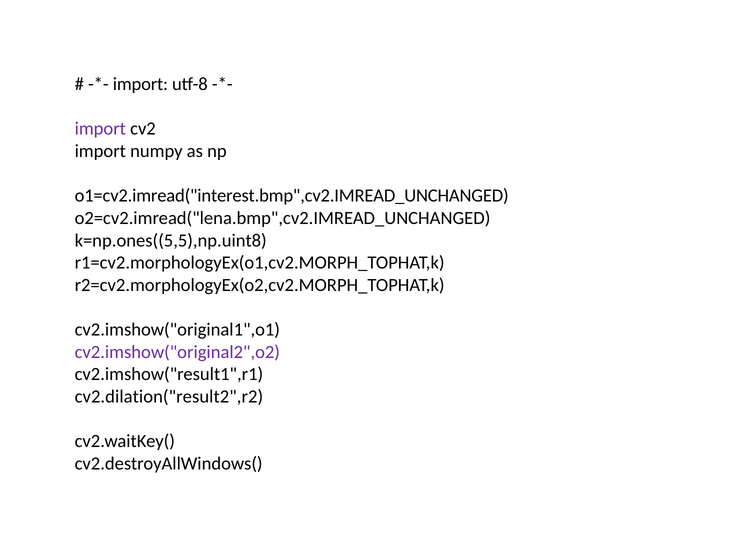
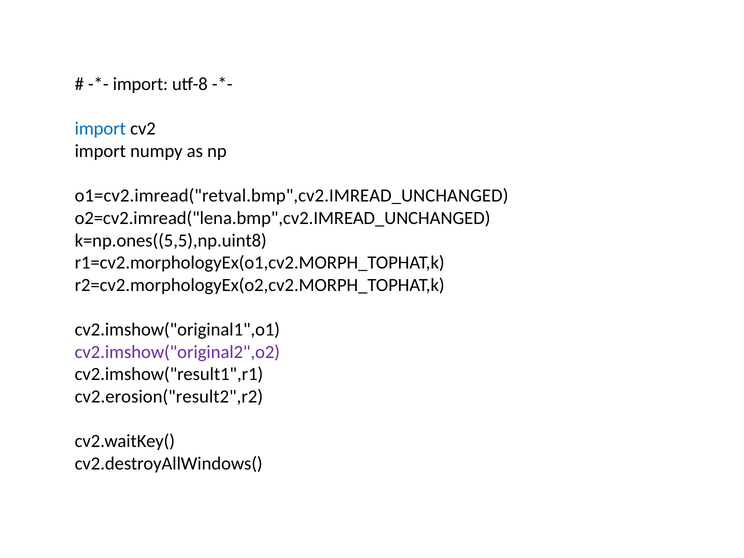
import at (100, 129) colour: purple -> blue
o1=cv2.imread("interest.bmp",cv2.IMREAD_UNCHANGED: o1=cv2.imread("interest.bmp",cv2.IMREAD_UNCHANGED -> o1=cv2.imread("retval.bmp",cv2.IMREAD_UNCHANGED
cv2.dilation("result2",r2: cv2.dilation("result2",r2 -> cv2.erosion("result2",r2
